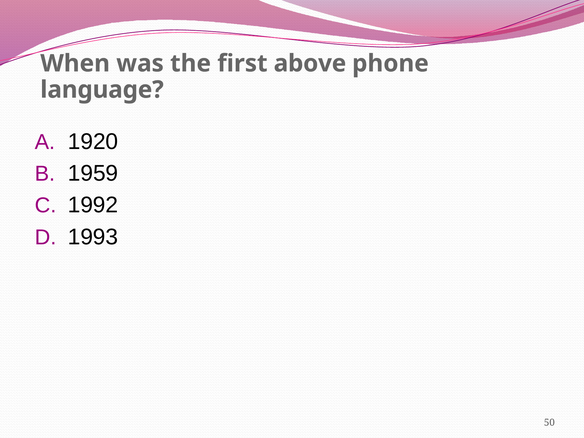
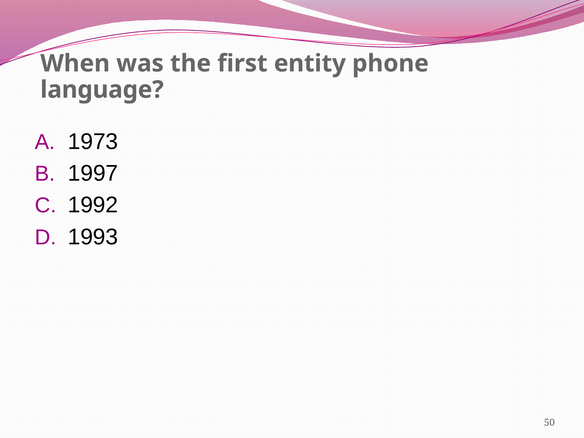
above: above -> entity
1920: 1920 -> 1973
1959: 1959 -> 1997
